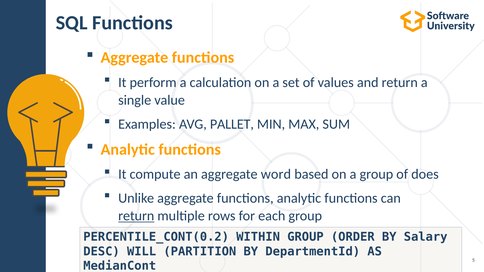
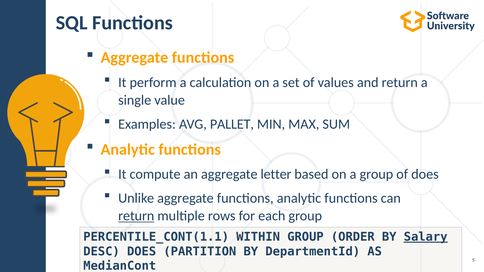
word: word -> letter
PERCENTILE_CONT(0.2: PERCENTILE_CONT(0.2 -> PERCENTILE_CONT(1.1
Salary underline: none -> present
DESC WILL: WILL -> DOES
